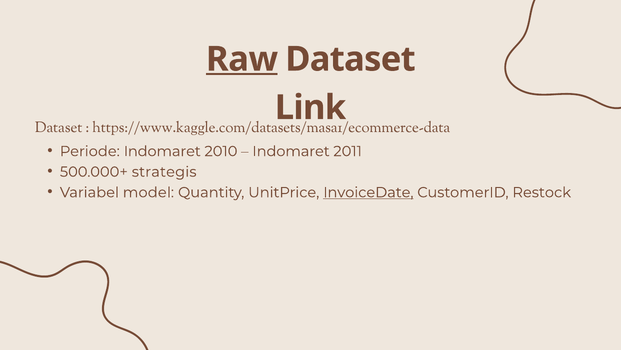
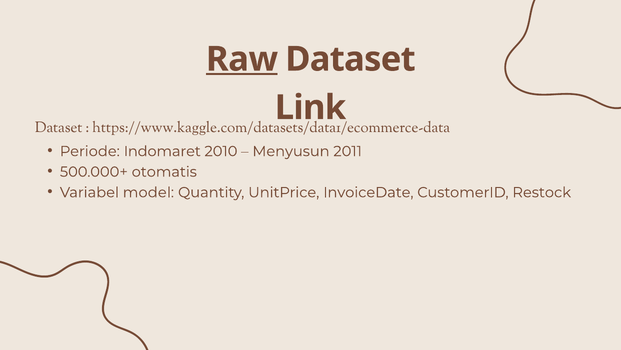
https://www.kaggle.com/datasets/masa1/ecommerce-data: https://www.kaggle.com/datasets/masa1/ecommerce-data -> https://www.kaggle.com/datasets/data1/ecommerce-data
Indomaret at (291, 151): Indomaret -> Menyusun
strategis: strategis -> otomatis
InvoiceDate underline: present -> none
